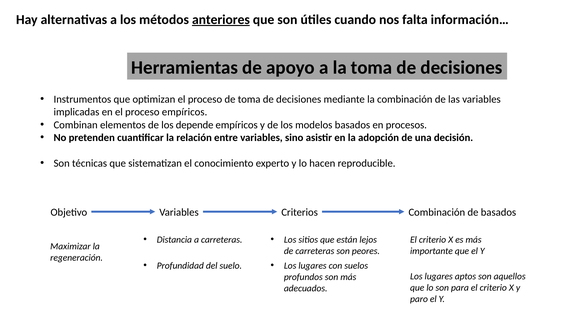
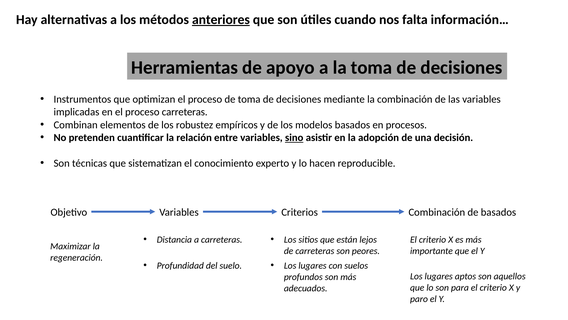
proceso empíricos: empíricos -> carreteras
depende: depende -> robustez
sino underline: none -> present
